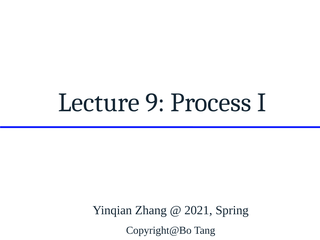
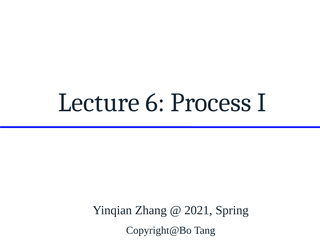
9: 9 -> 6
